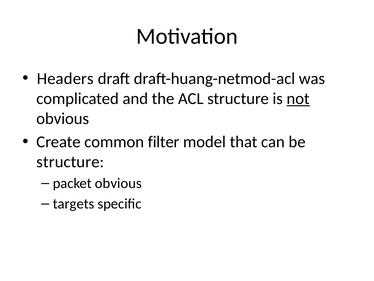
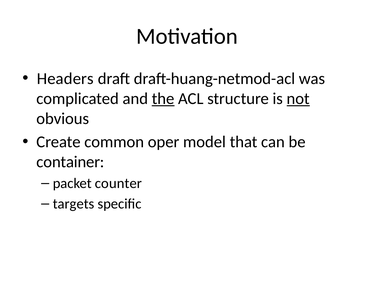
the underline: none -> present
filter: filter -> oper
structure at (70, 162): structure -> container
packet obvious: obvious -> counter
